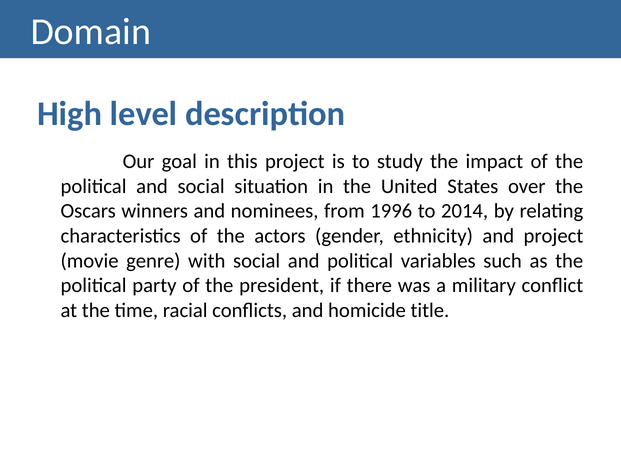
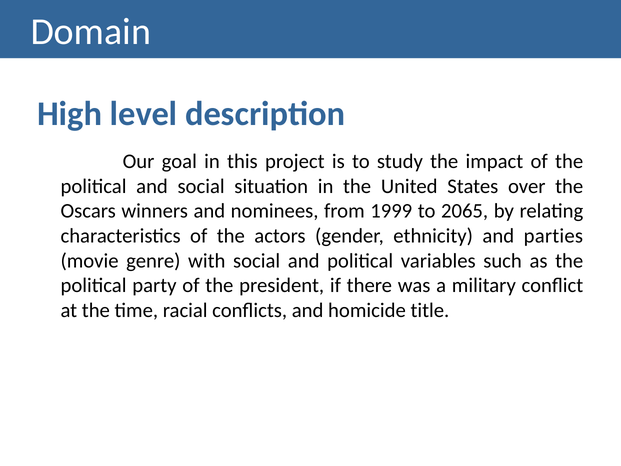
1996: 1996 -> 1999
2014: 2014 -> 2065
and project: project -> parties
